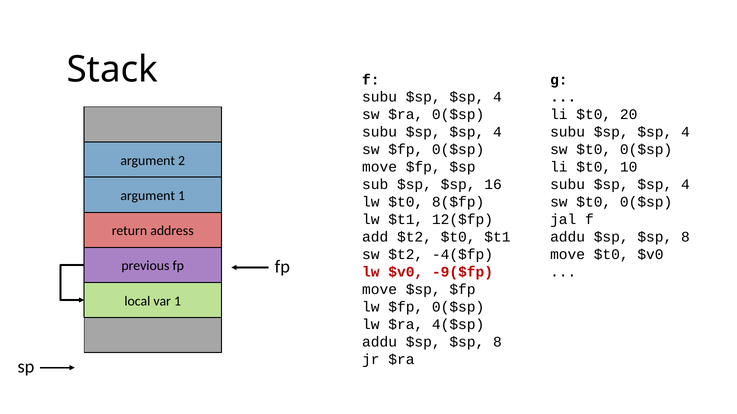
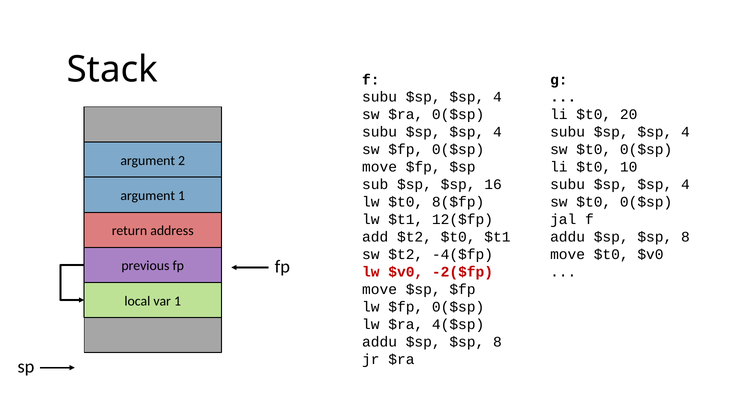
-9($fp: -9($fp -> -2($fp
